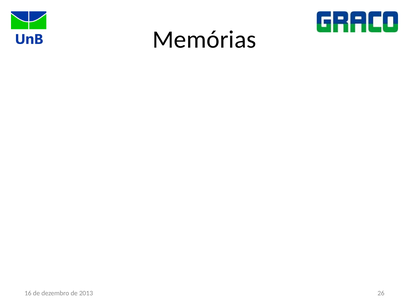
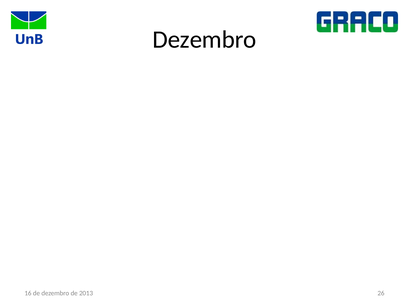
Memórias at (204, 40): Memórias -> Dezembro
